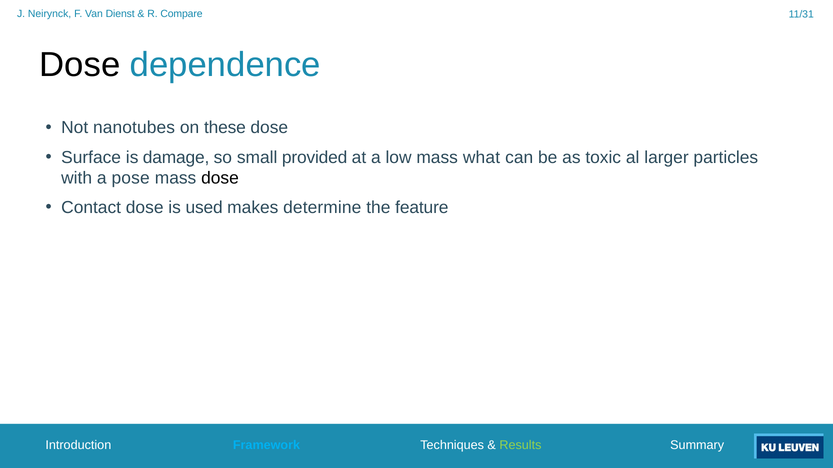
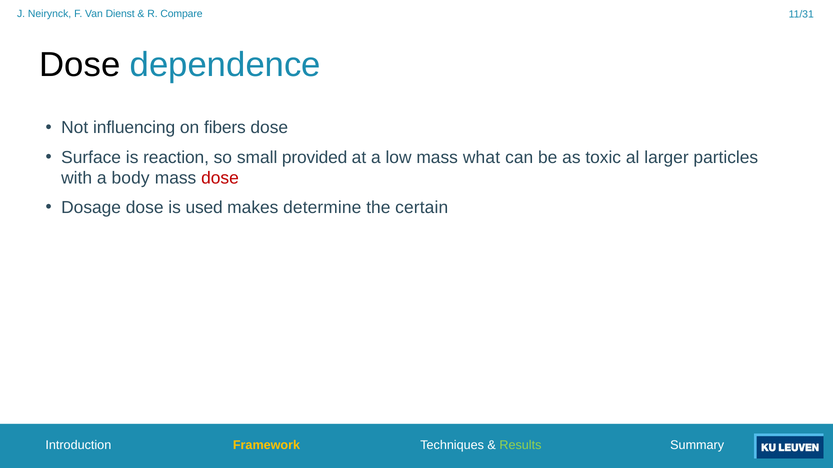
nanotubes: nanotubes -> influencing
these: these -> fibers
damage: damage -> reaction
pose: pose -> body
dose at (220, 178) colour: black -> red
Contact: Contact -> Dosage
feature: feature -> certain
Framework colour: light blue -> yellow
